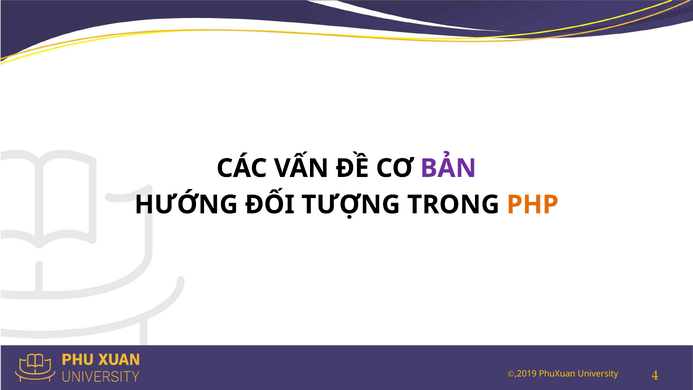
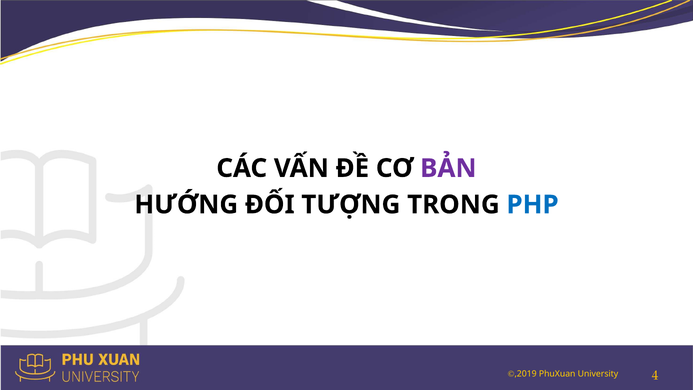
PHP colour: orange -> blue
